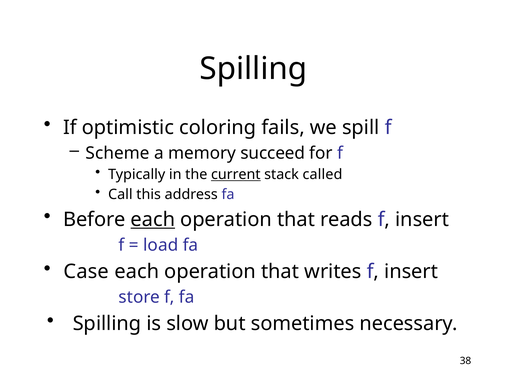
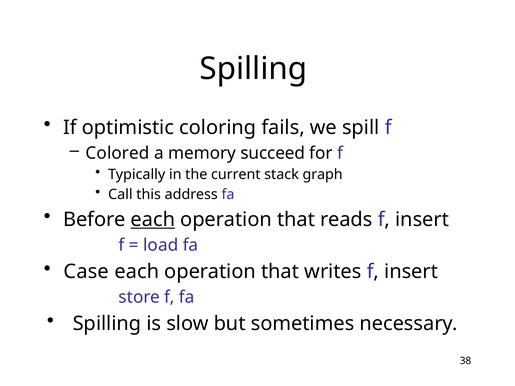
Scheme: Scheme -> Colored
current underline: present -> none
called: called -> graph
